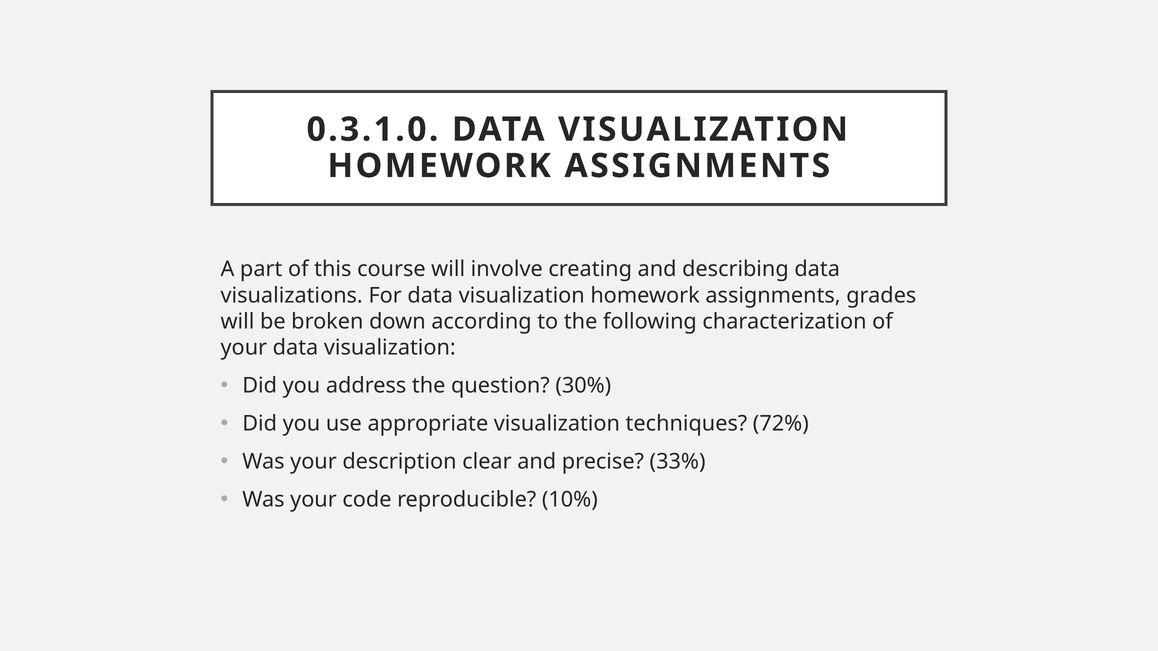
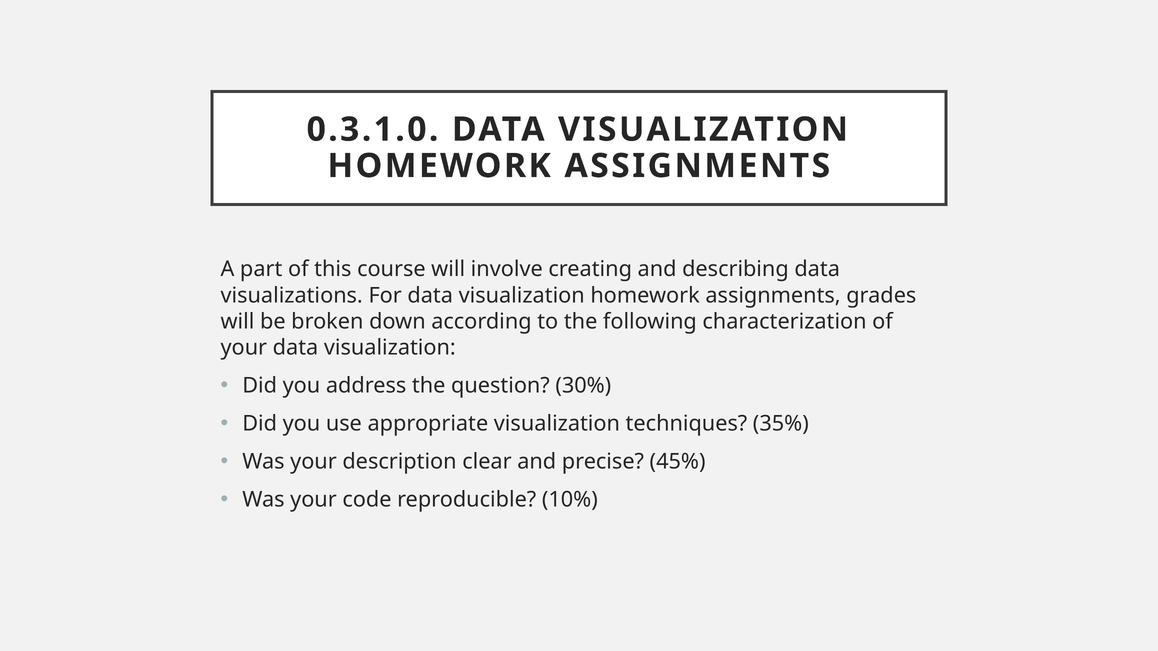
72%: 72% -> 35%
33%: 33% -> 45%
